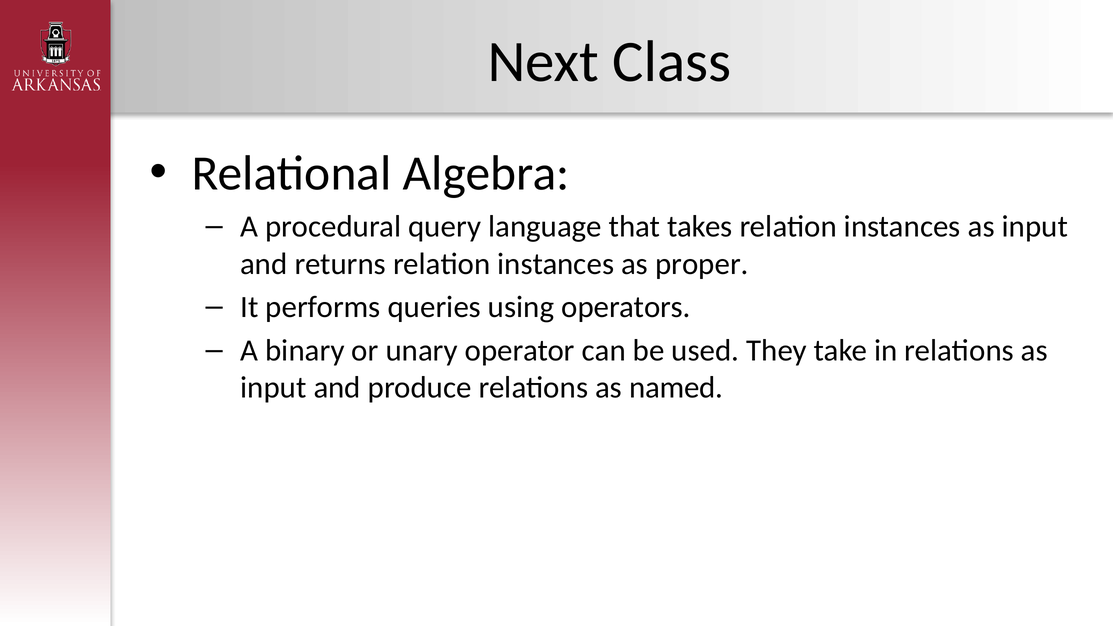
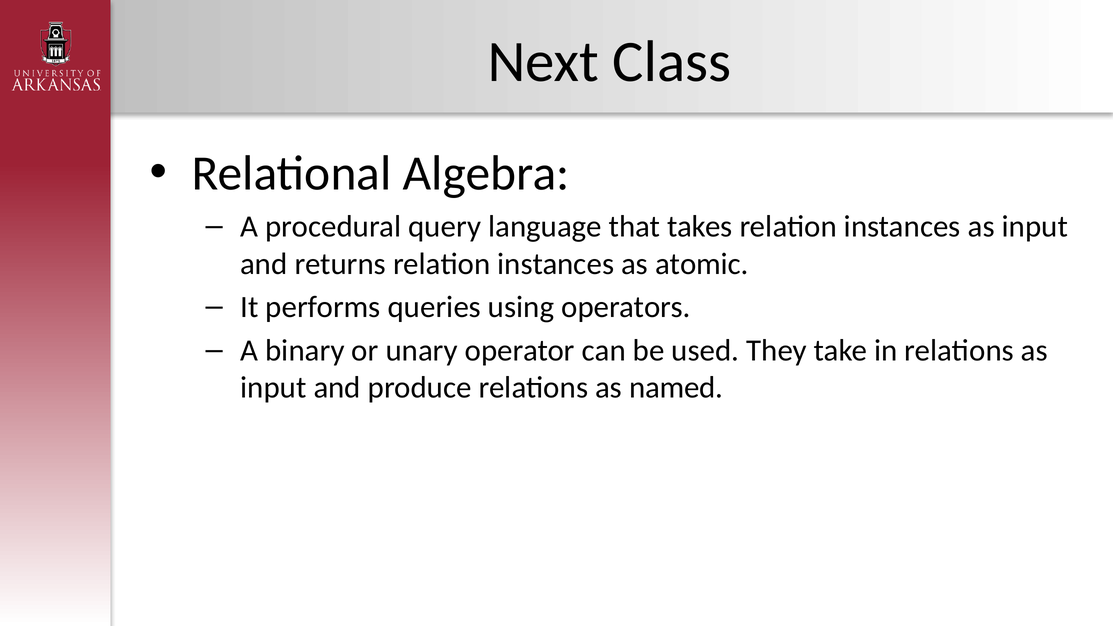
proper: proper -> atomic
